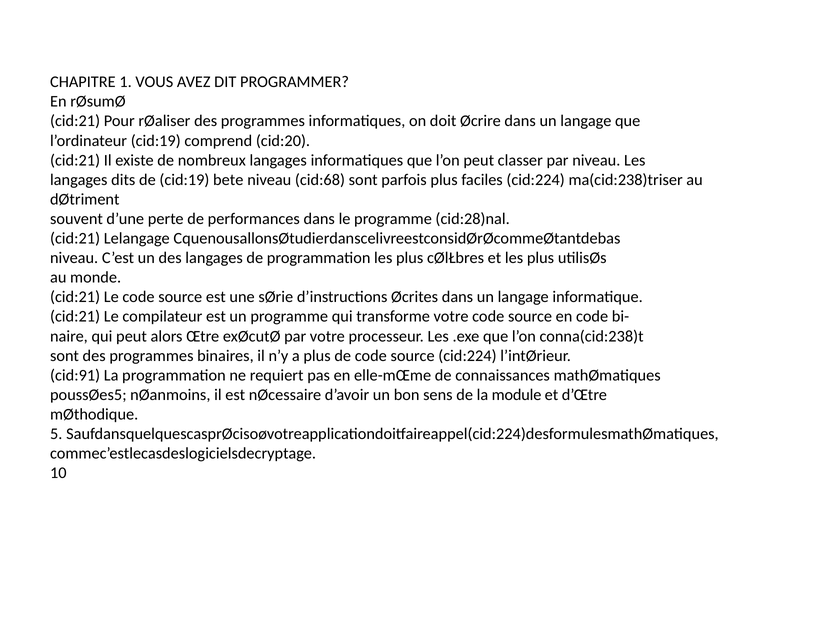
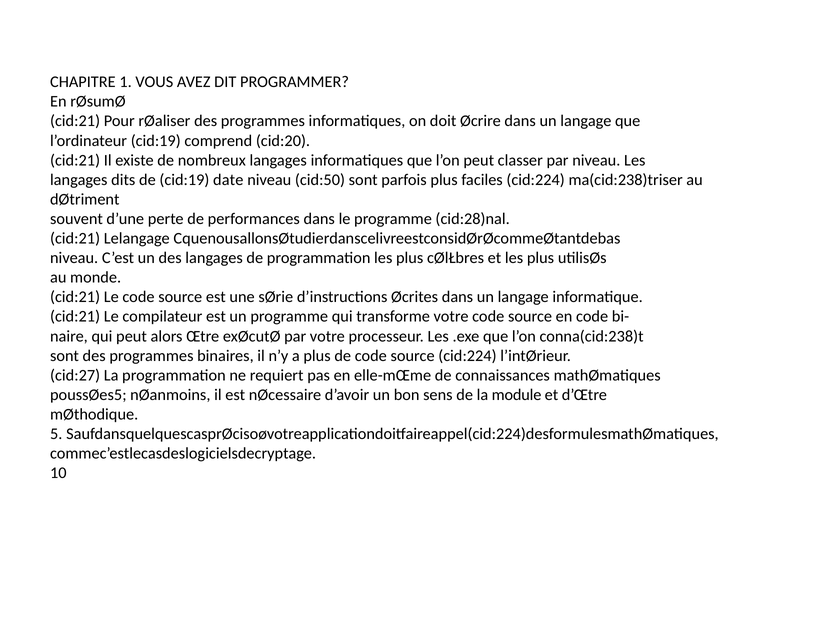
bete: bete -> date
cid:68: cid:68 -> cid:50
cid:91: cid:91 -> cid:27
